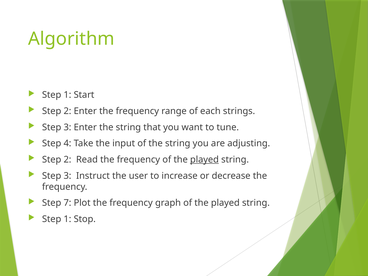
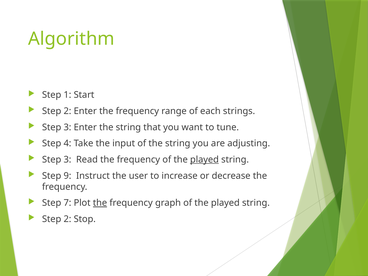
2 at (67, 160): 2 -> 3
3 at (67, 176): 3 -> 9
the at (100, 203) underline: none -> present
1 at (67, 219): 1 -> 2
